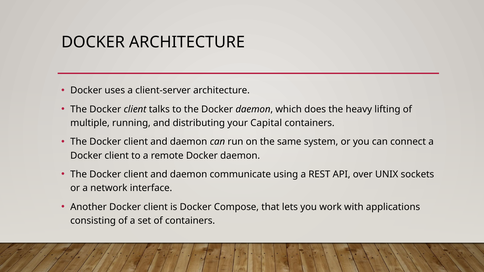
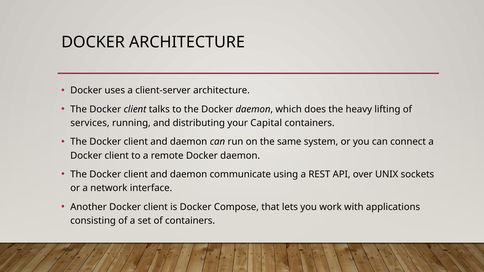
multiple: multiple -> services
